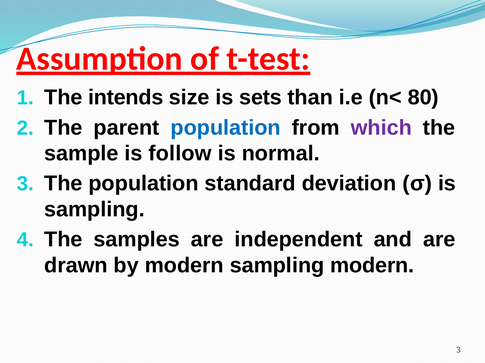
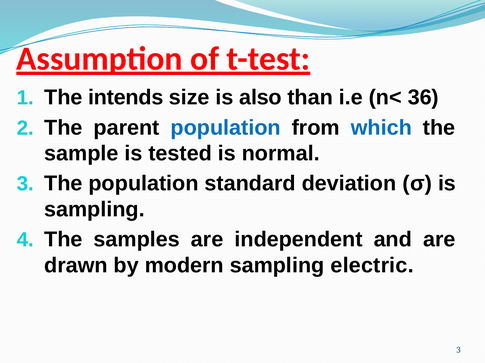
sets: sets -> also
80: 80 -> 36
which colour: purple -> blue
follow: follow -> tested
sampling modern: modern -> electric
